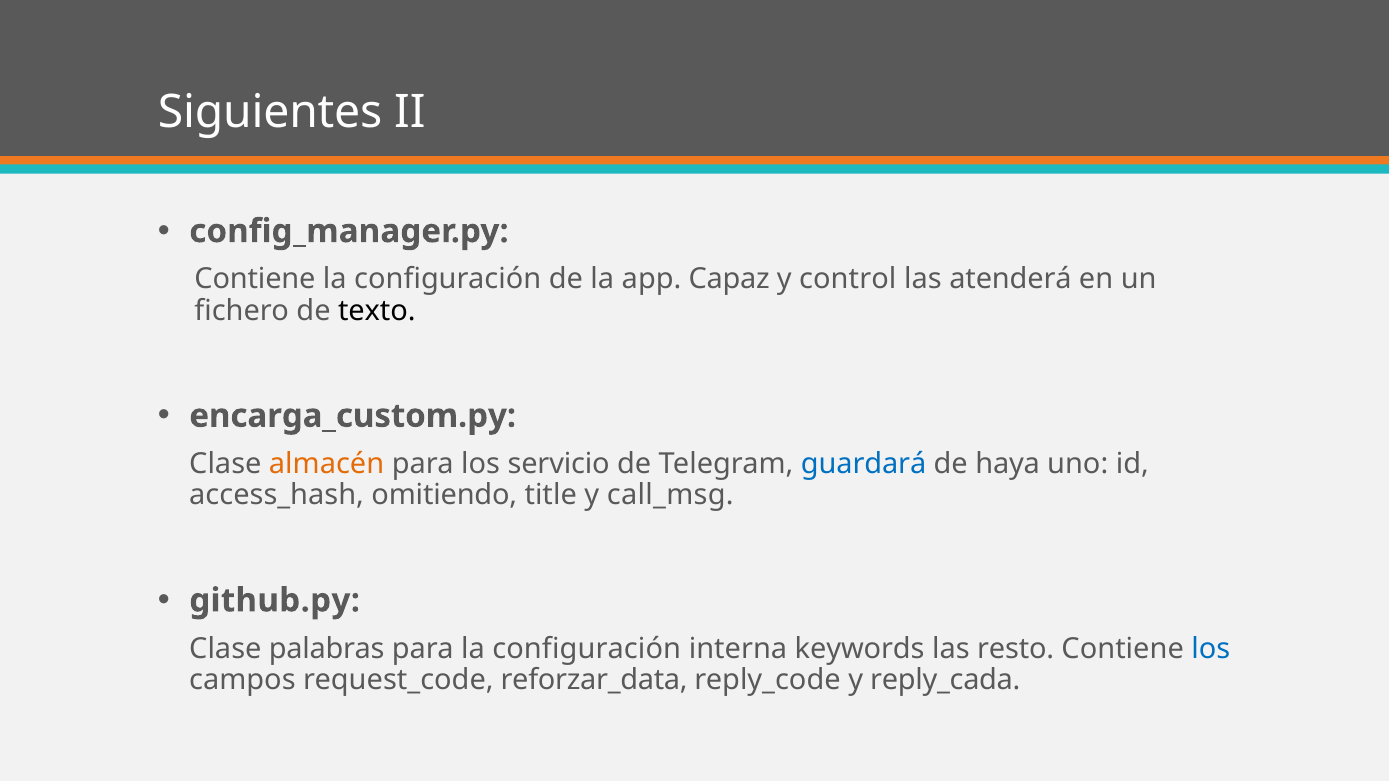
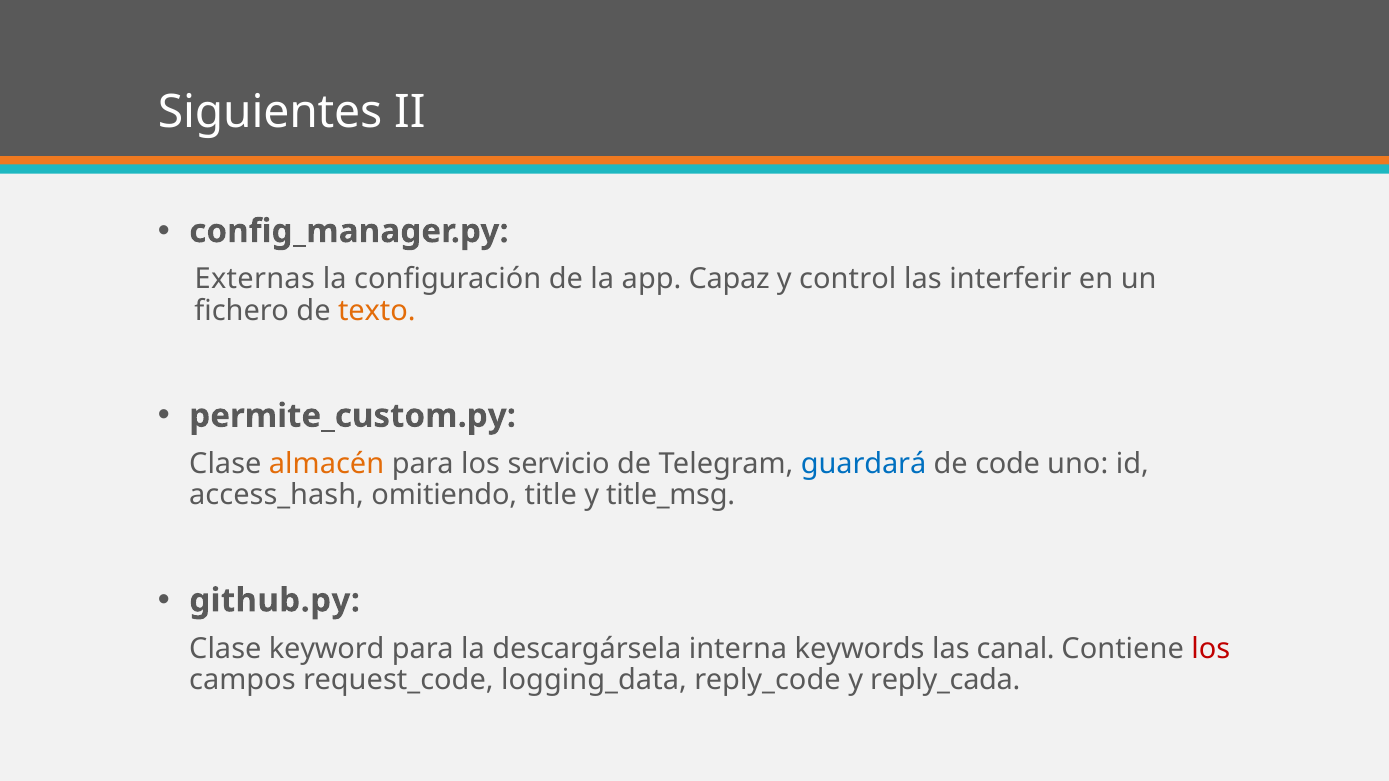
Contiene at (255, 279): Contiene -> Externas
atenderá: atenderá -> interferir
texto colour: black -> orange
encarga_custom.py: encarga_custom.py -> permite_custom.py
haya: haya -> code
call_msg: call_msg -> title_msg
palabras: palabras -> keyword
para la configuración: configuración -> descargársela
resto: resto -> canal
los at (1211, 649) colour: blue -> red
reforzar_data: reforzar_data -> logging_data
